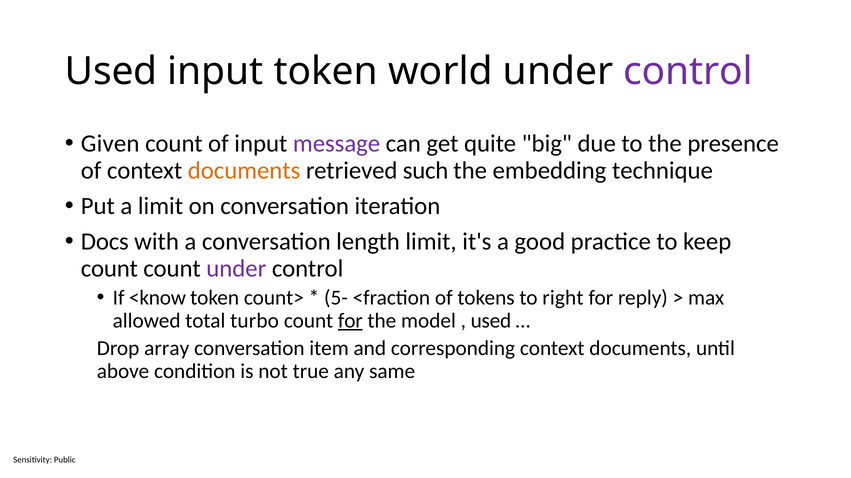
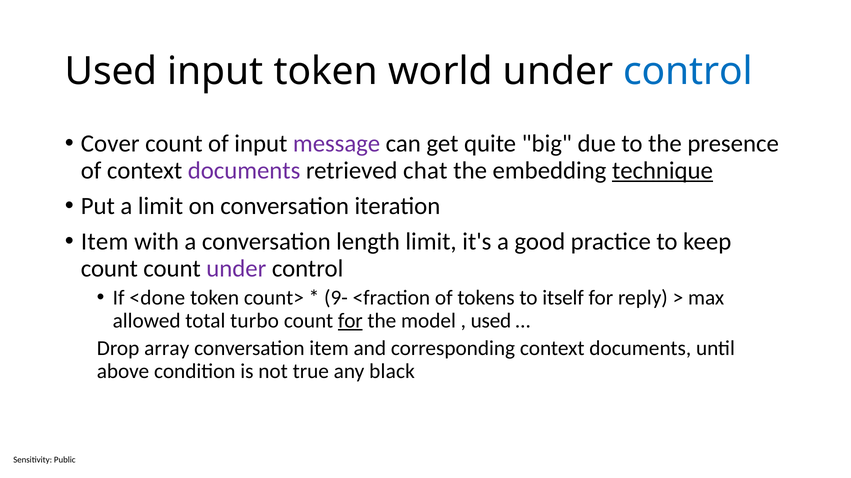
control at (688, 71) colour: purple -> blue
Given: Given -> Cover
documents at (244, 171) colour: orange -> purple
such: such -> chat
technique underline: none -> present
Docs at (105, 242): Docs -> Item
<know: <know -> <done
5-: 5- -> 9-
right: right -> itself
same: same -> black
